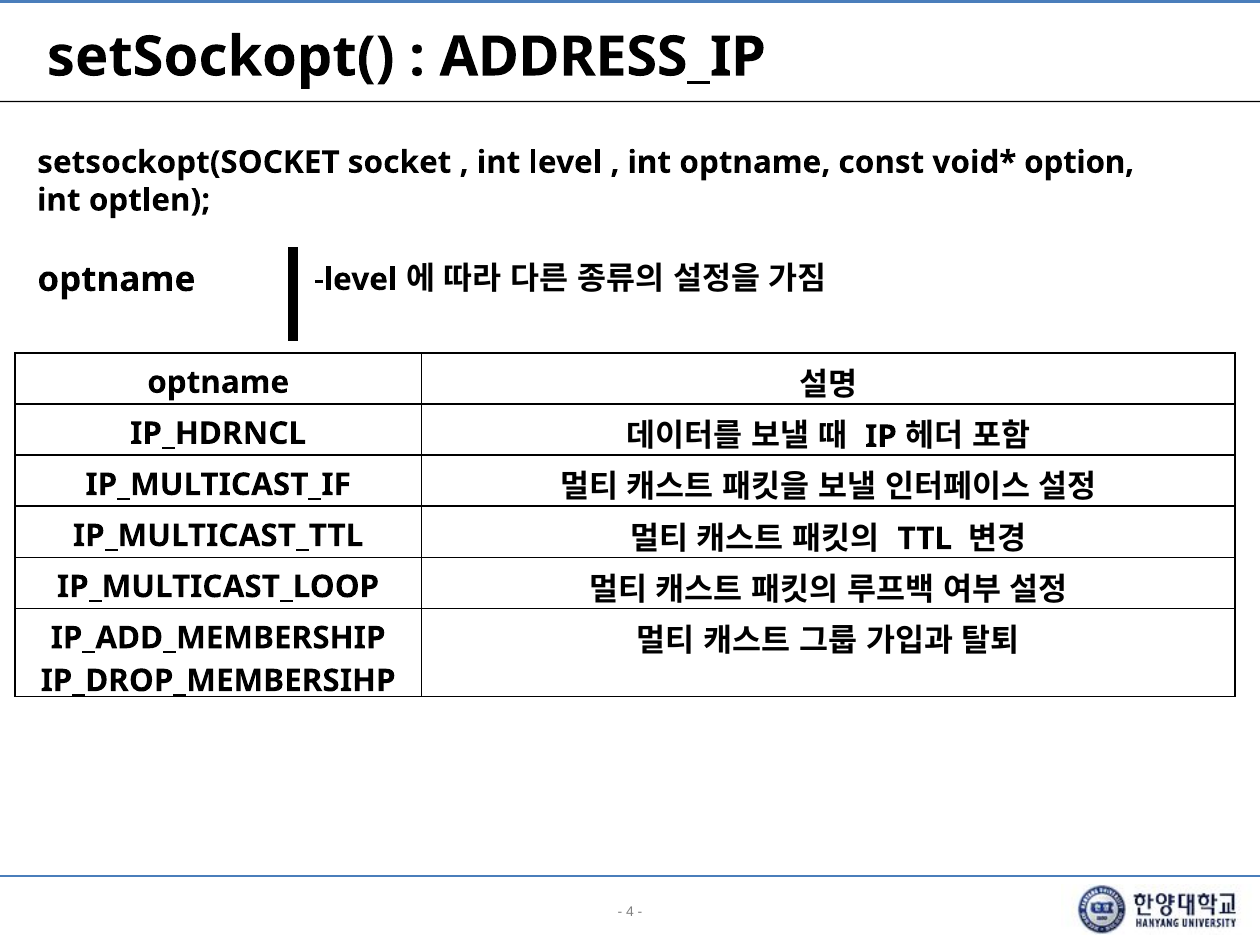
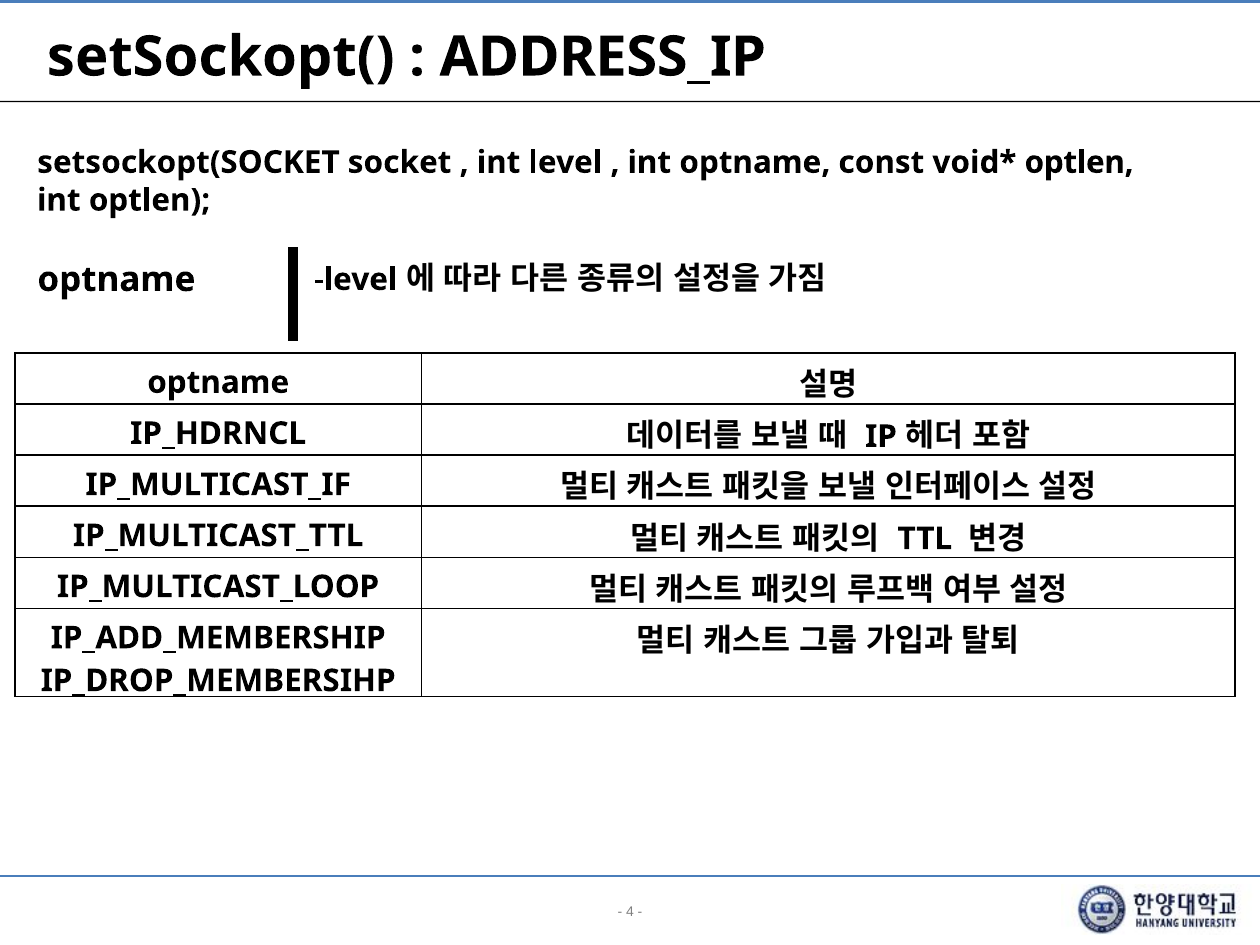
option at (1079, 162): option -> optlen
